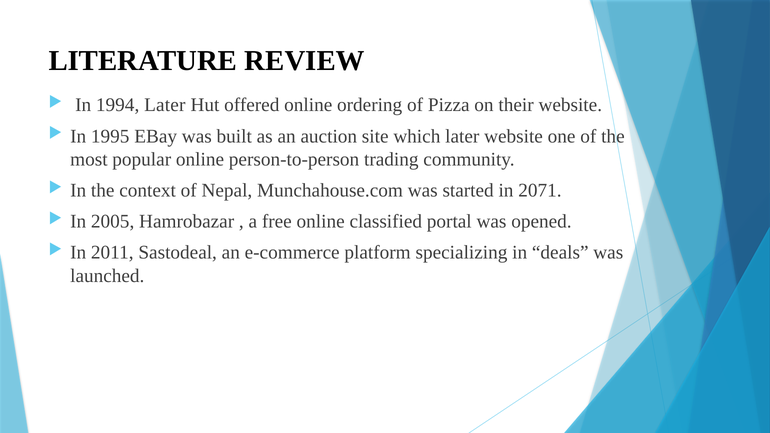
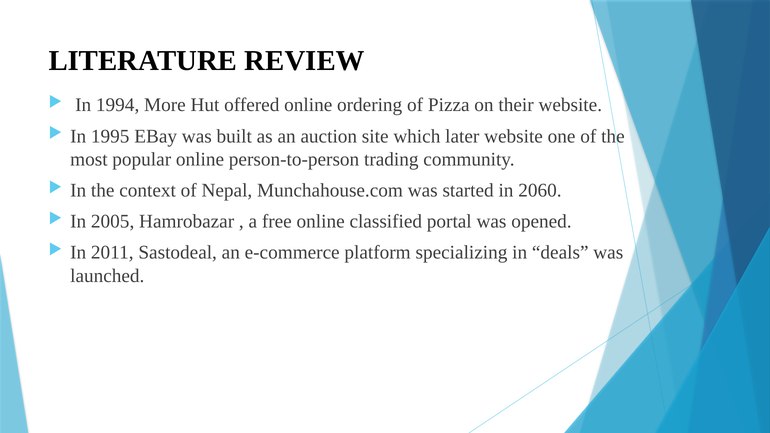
1994 Later: Later -> More
2071: 2071 -> 2060
